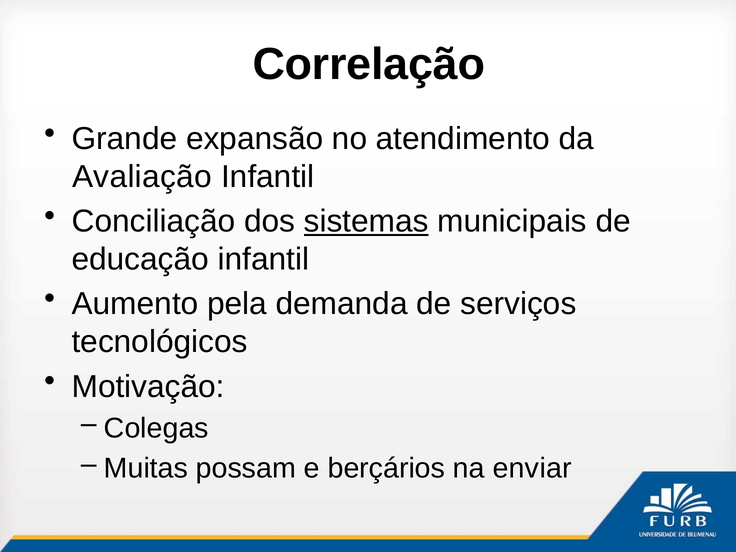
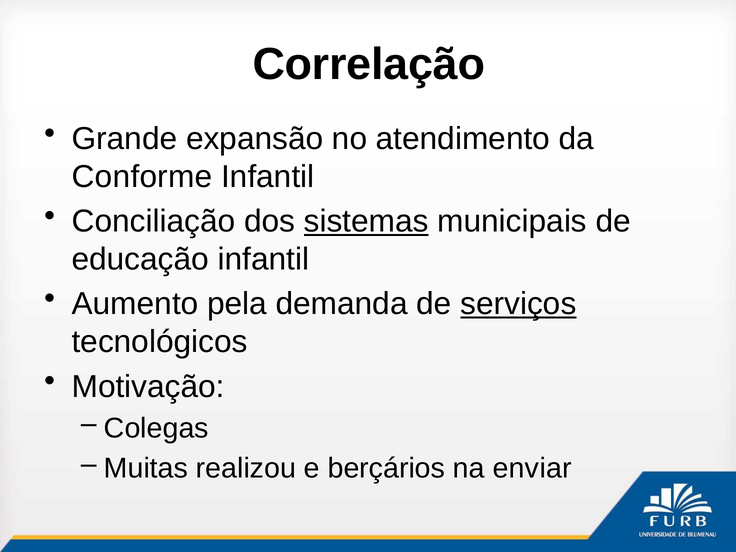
Avaliação: Avaliação -> Conforme
serviços underline: none -> present
possam: possam -> realizou
